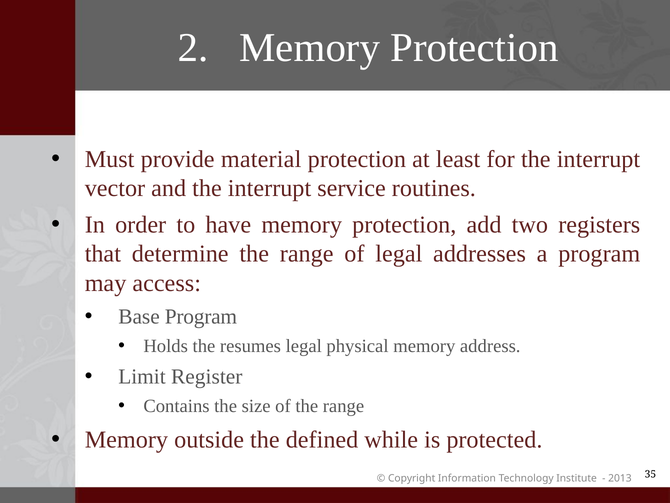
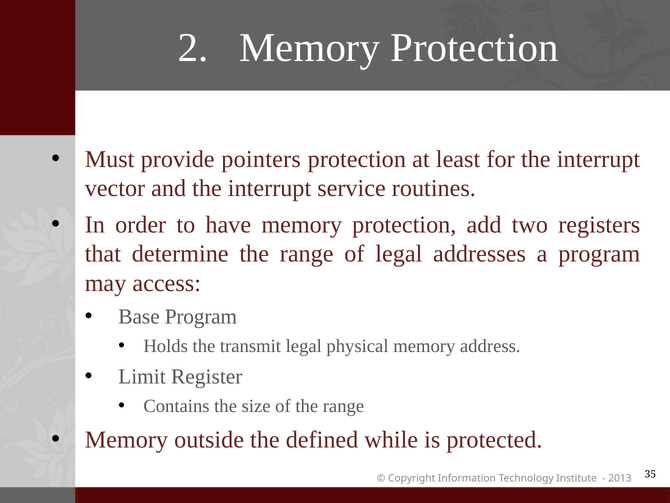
material: material -> pointers
resumes: resumes -> transmit
